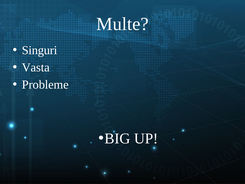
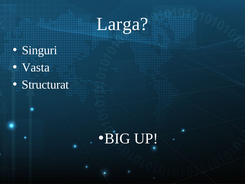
Multe: Multe -> Larga
Probleme: Probleme -> Structurat
